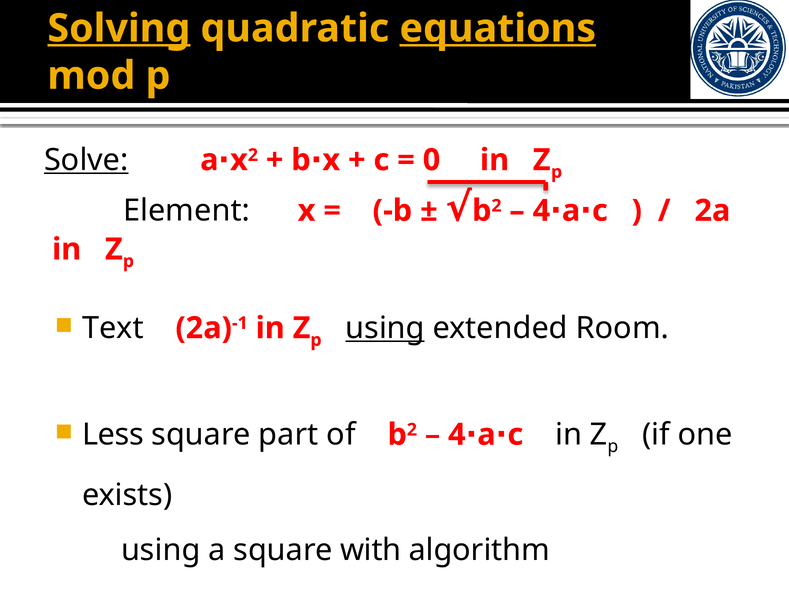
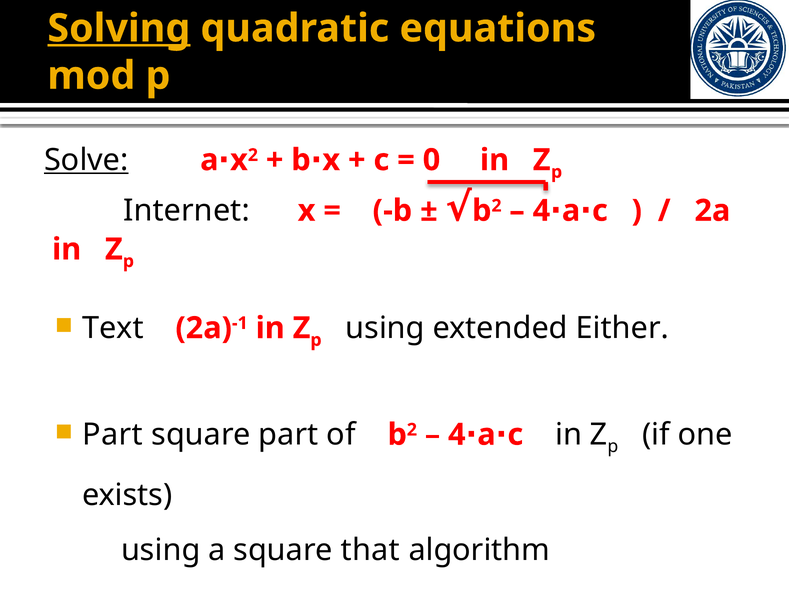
equations underline: present -> none
Element: Element -> Internet
using at (385, 328) underline: present -> none
Room: Room -> Either
Less at (113, 434): Less -> Part
with: with -> that
